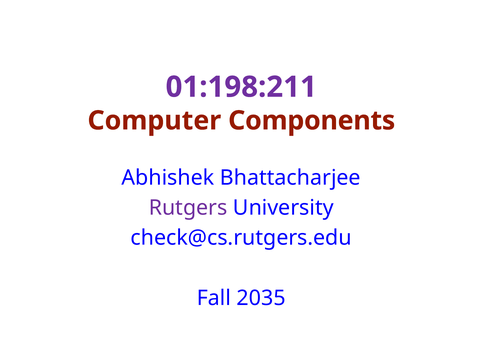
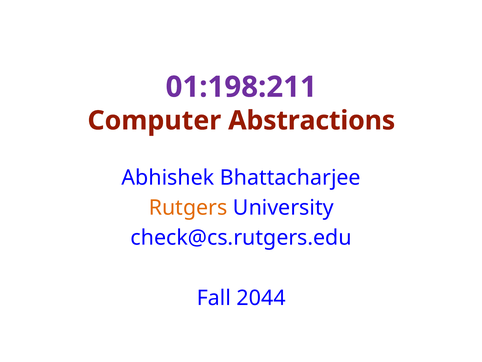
Components: Components -> Abstractions
Rutgers colour: purple -> orange
2035: 2035 -> 2044
